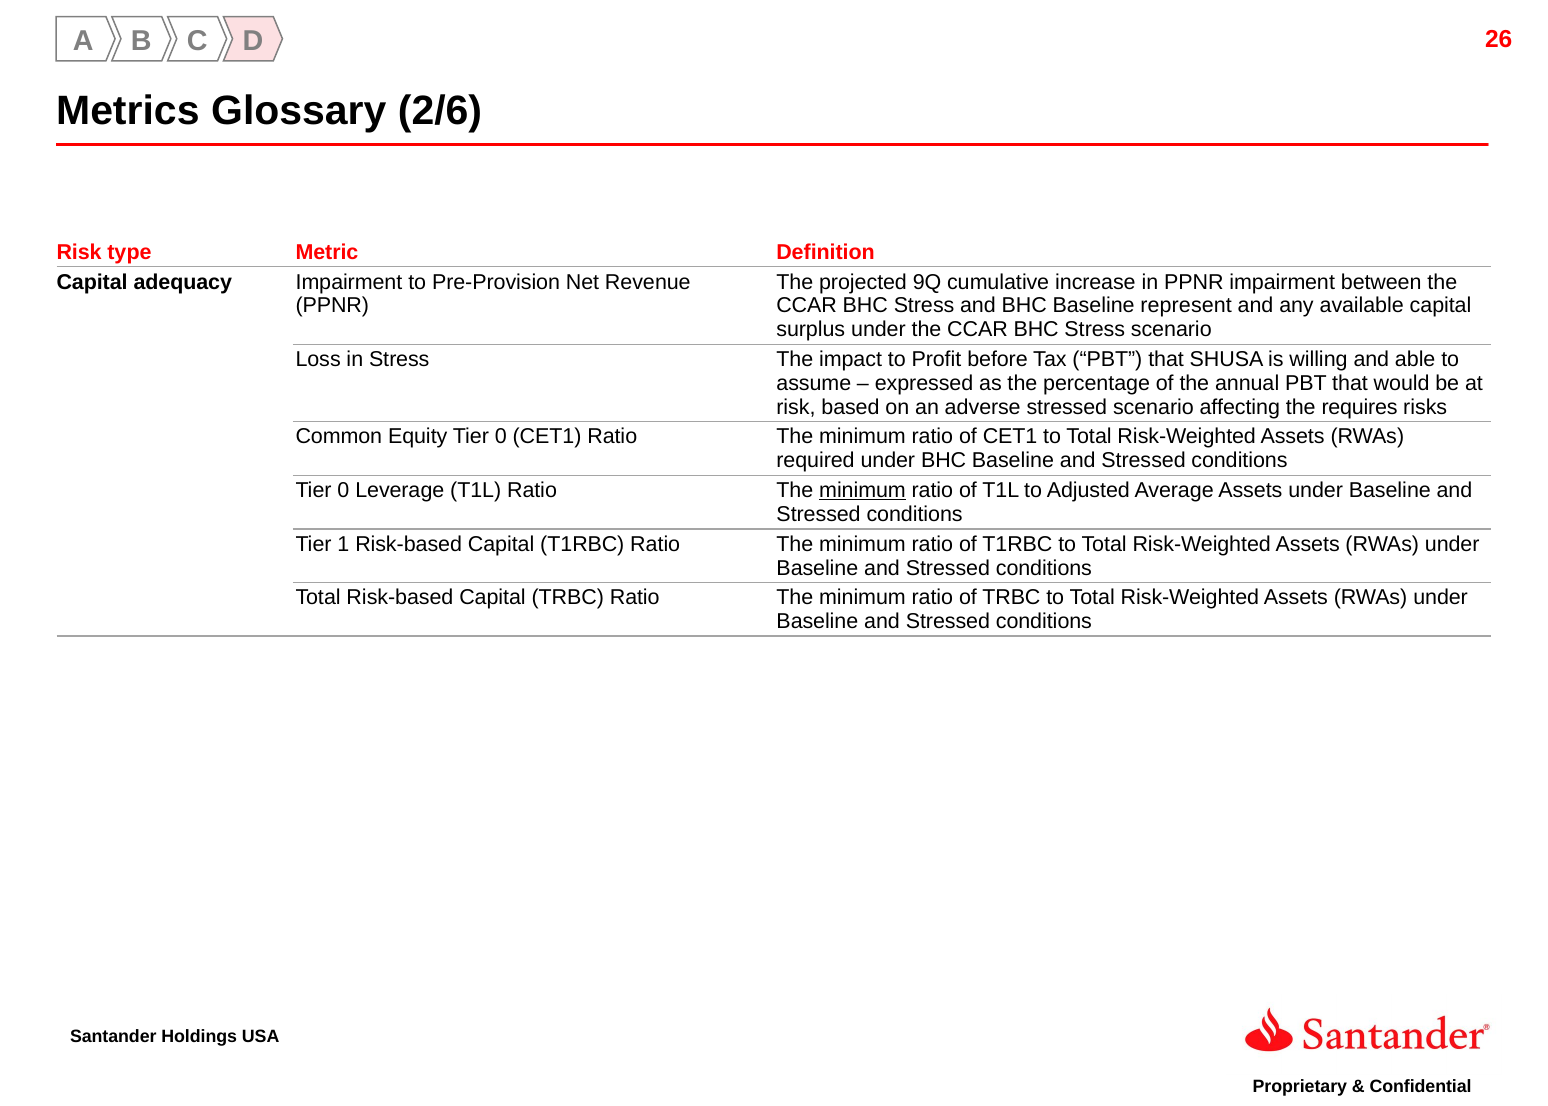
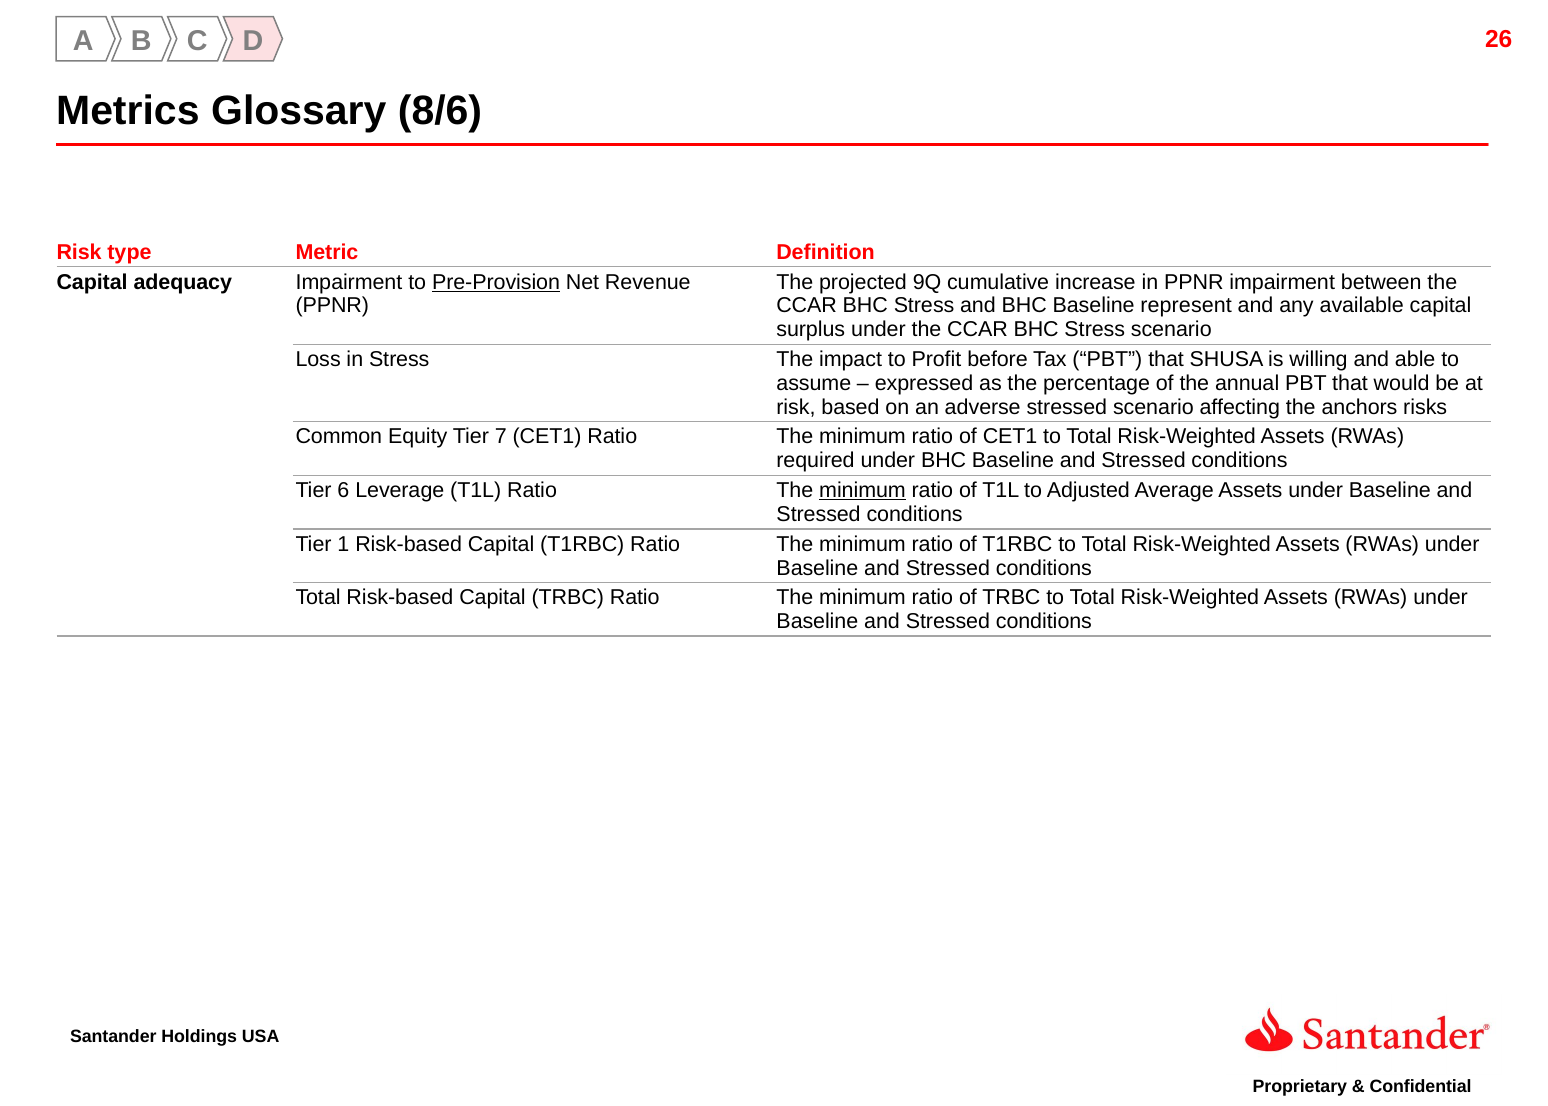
2/6: 2/6 -> 8/6
Pre-Provision underline: none -> present
requires: requires -> anchors
Equity Tier 0: 0 -> 7
0 at (343, 490): 0 -> 6
